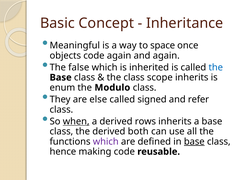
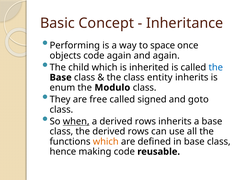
Meaningful: Meaningful -> Performing
false: false -> child
scope: scope -> entity
else: else -> free
refer: refer -> goto
the derived both: both -> rows
which at (106, 142) colour: purple -> orange
base at (194, 142) underline: present -> none
